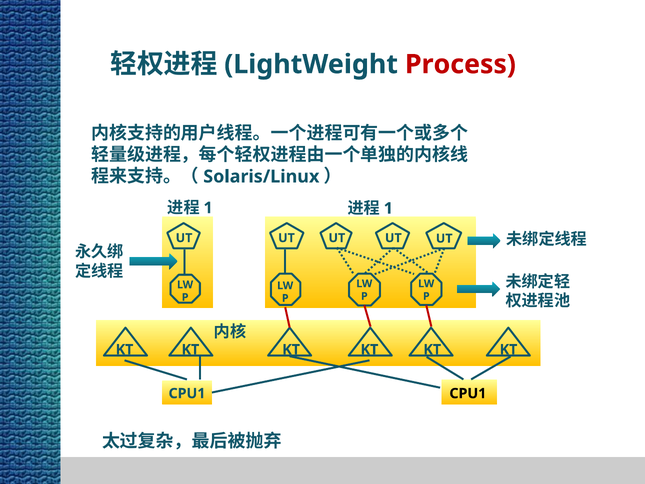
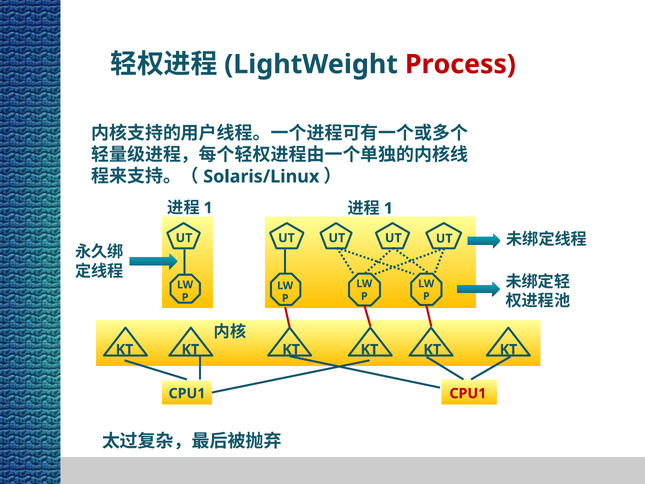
CPU1 at (468, 393) colour: black -> red
